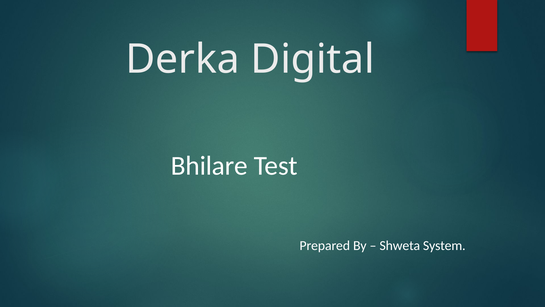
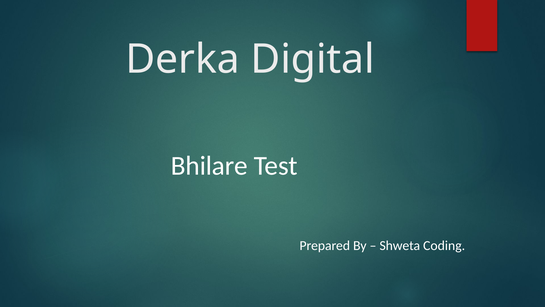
System: System -> Coding
